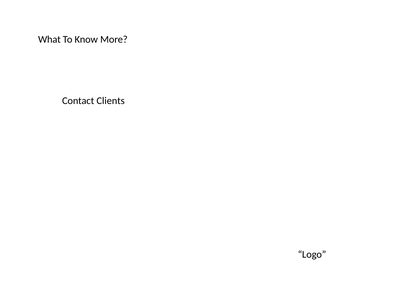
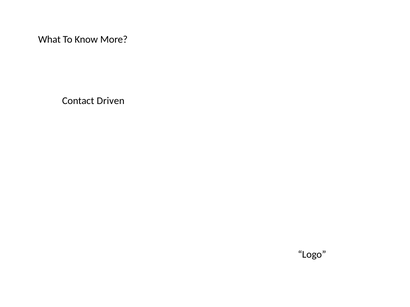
Clients: Clients -> Driven
